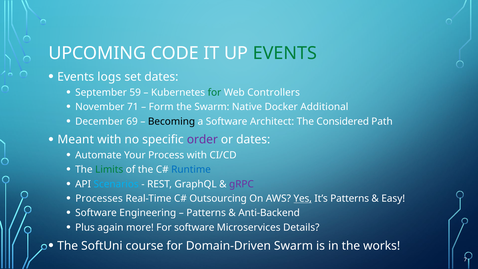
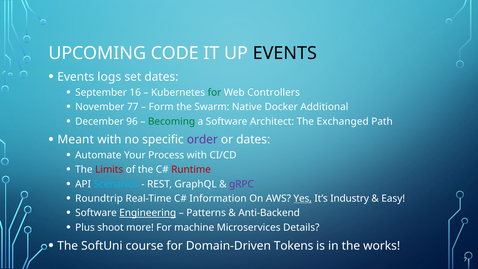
EVENTS at (285, 53) colour: green -> black
59: 59 -> 16
71: 71 -> 77
69: 69 -> 96
Becoming colour: black -> green
Considered: Considered -> Exchanged
Limits colour: green -> red
Runtime colour: blue -> red
Processes: Processes -> Roundtrip
Outsourcing: Outsourcing -> Information
It’s Patterns: Patterns -> Industry
Engineering underline: none -> present
again: again -> shoot
For software: software -> machine
Domain-Driven Swarm: Swarm -> Tokens
